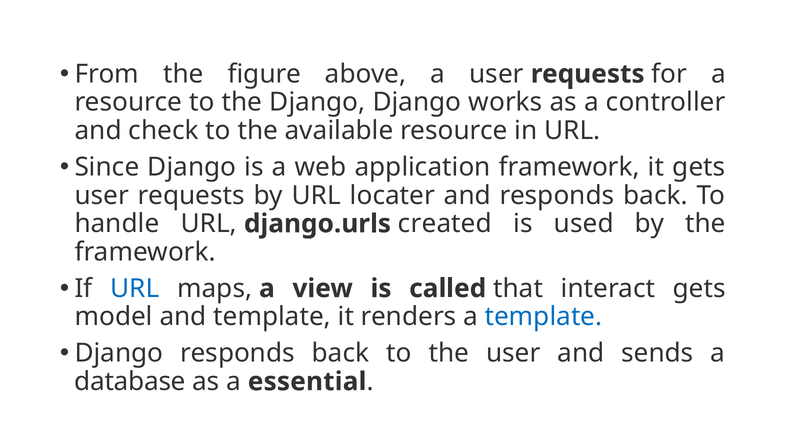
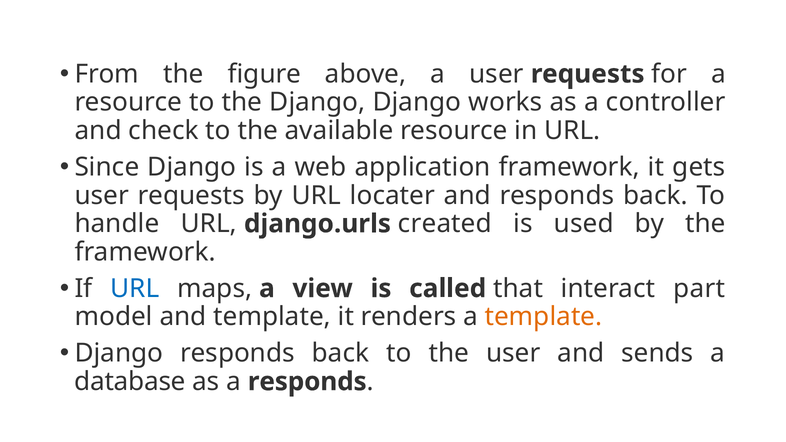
interact gets: gets -> part
template at (543, 317) colour: blue -> orange
a essential: essential -> responds
